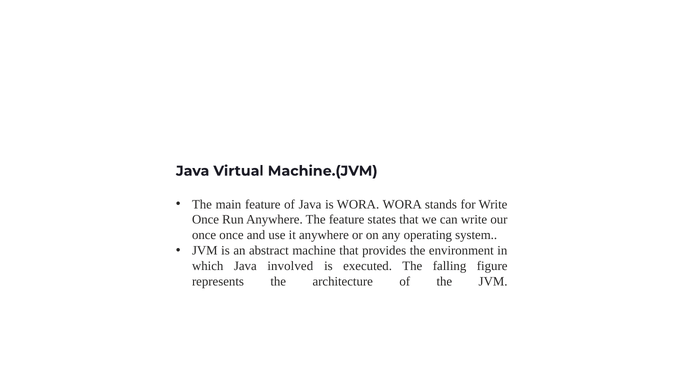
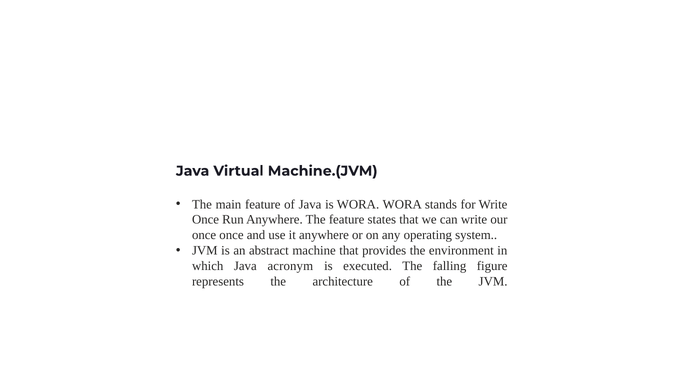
involved: involved -> acronym
